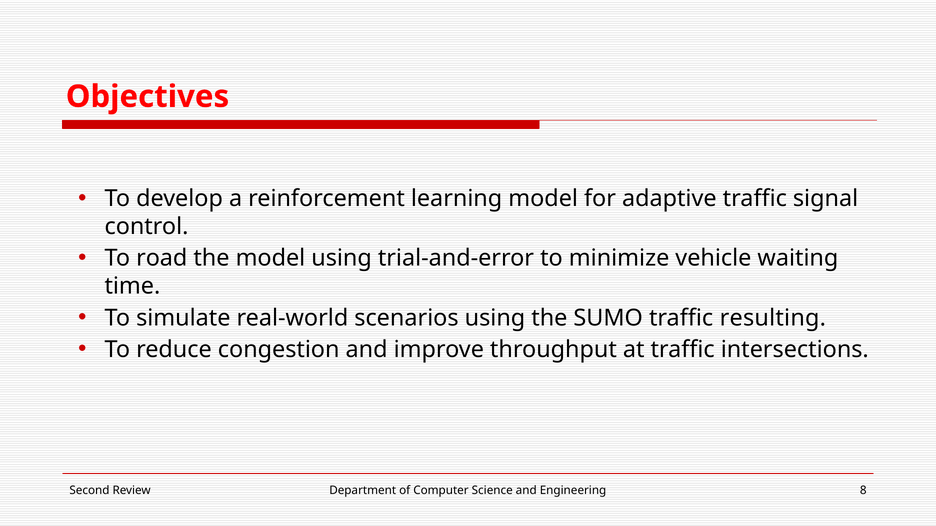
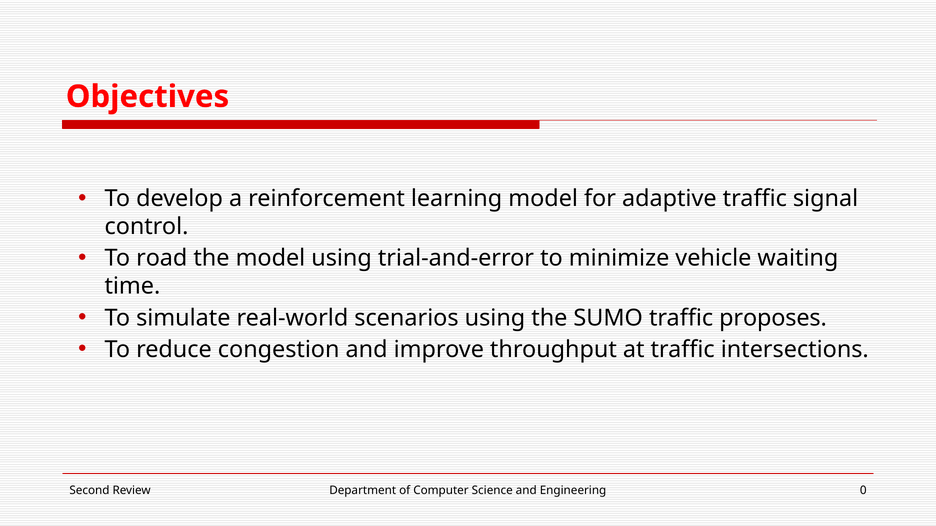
resulting: resulting -> proposes
8: 8 -> 0
